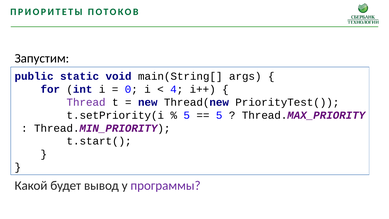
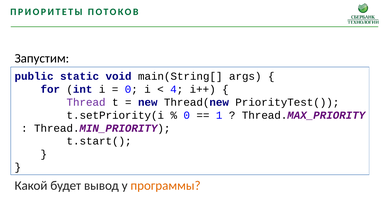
5 at (187, 115): 5 -> 0
5 at (219, 115): 5 -> 1
программы colour: purple -> orange
